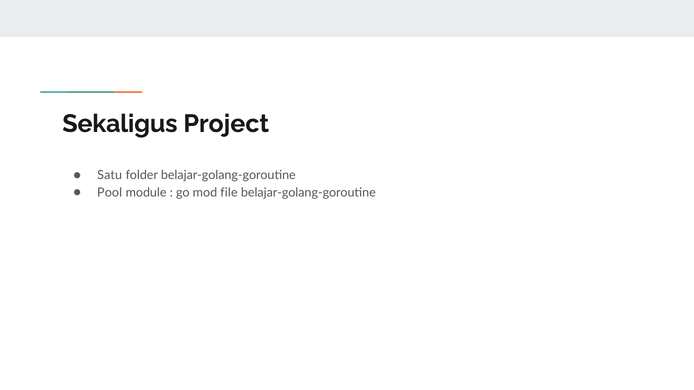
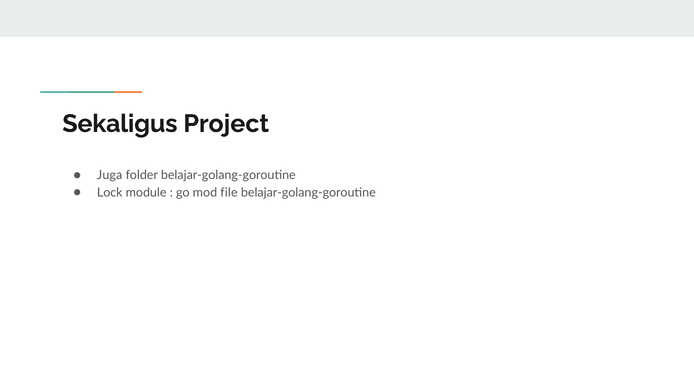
Satu: Satu -> Juga
Pool: Pool -> Lock
